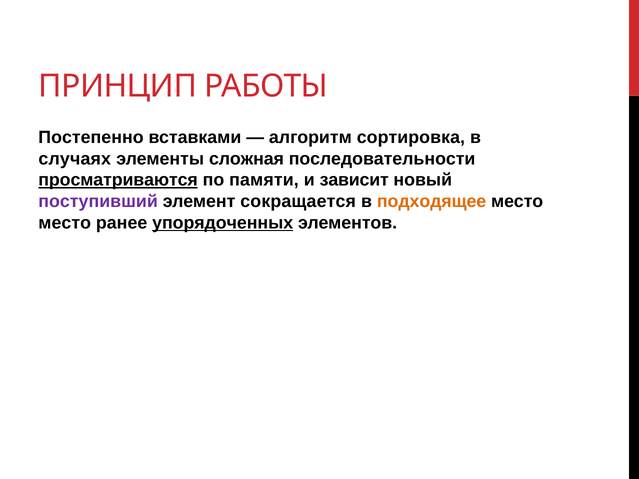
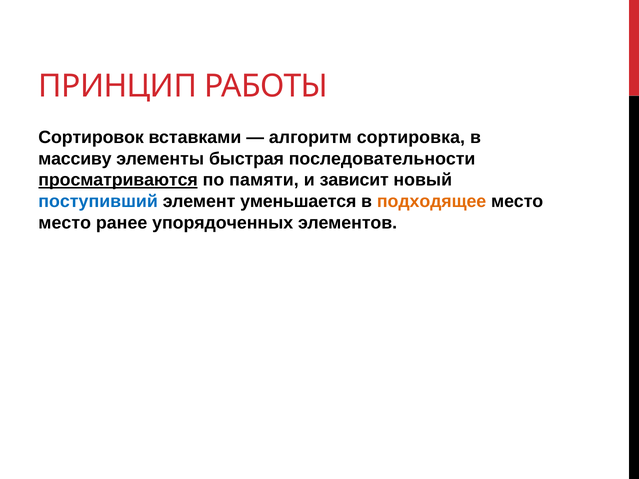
Постепенно: Постепенно -> Сортировок
случаях: случаях -> массиву
сложная: сложная -> быстрая
поступивший colour: purple -> blue
сокращается: сокращается -> уменьшается
упорядоченных underline: present -> none
